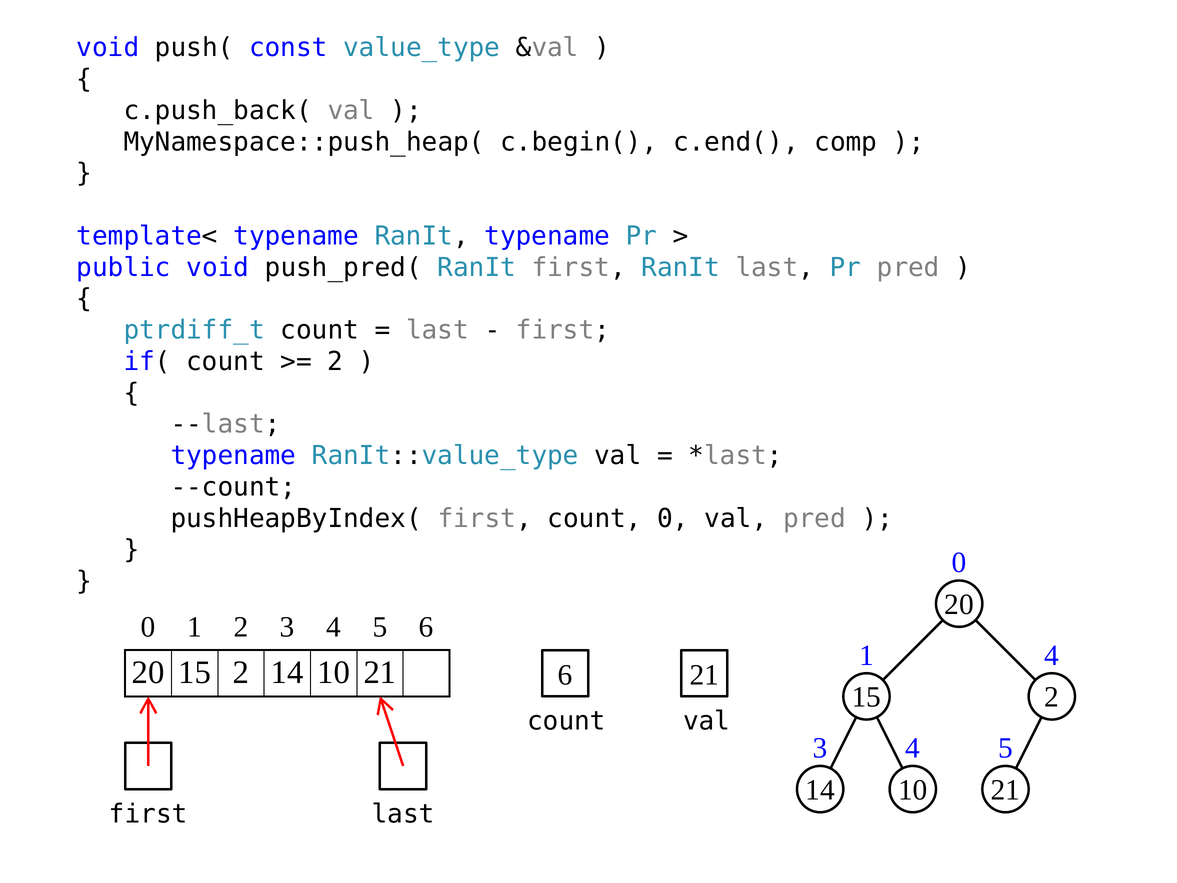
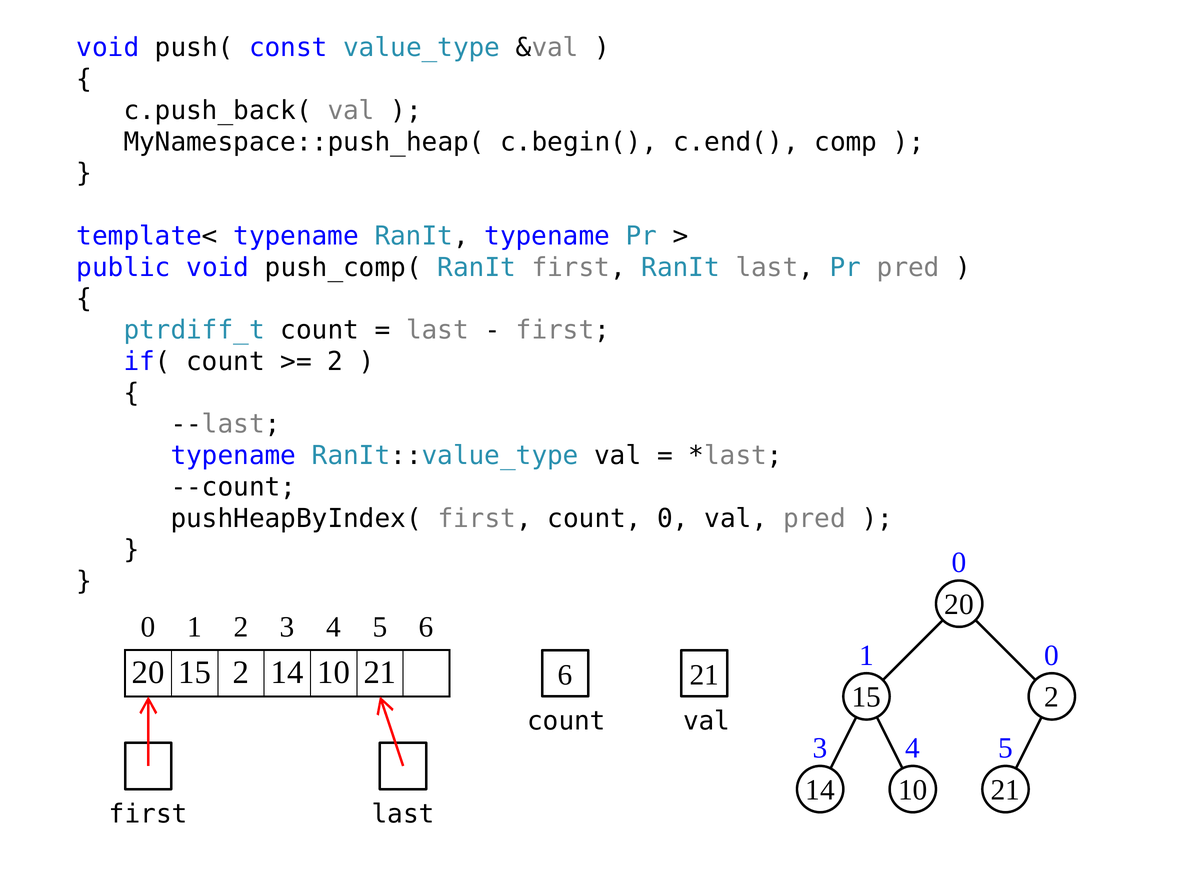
push_pred(: push_pred( -> push_comp(
1 4: 4 -> 0
